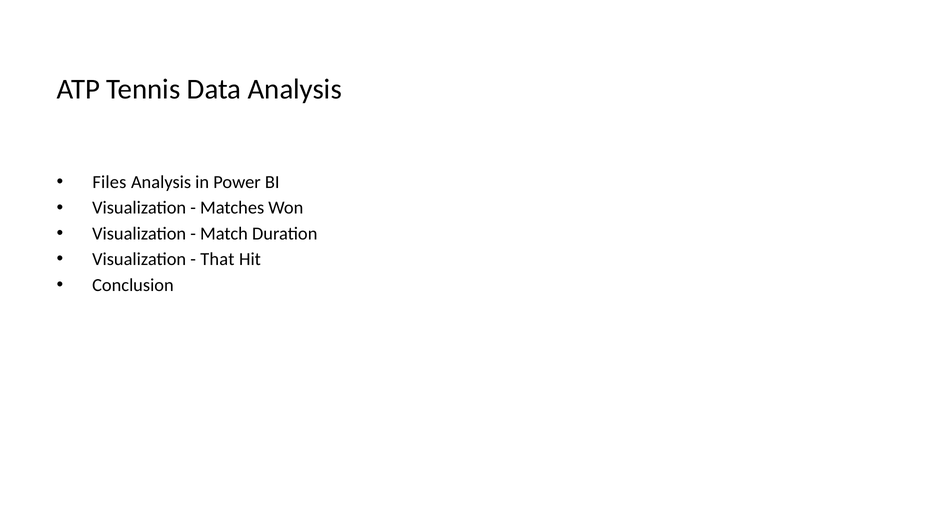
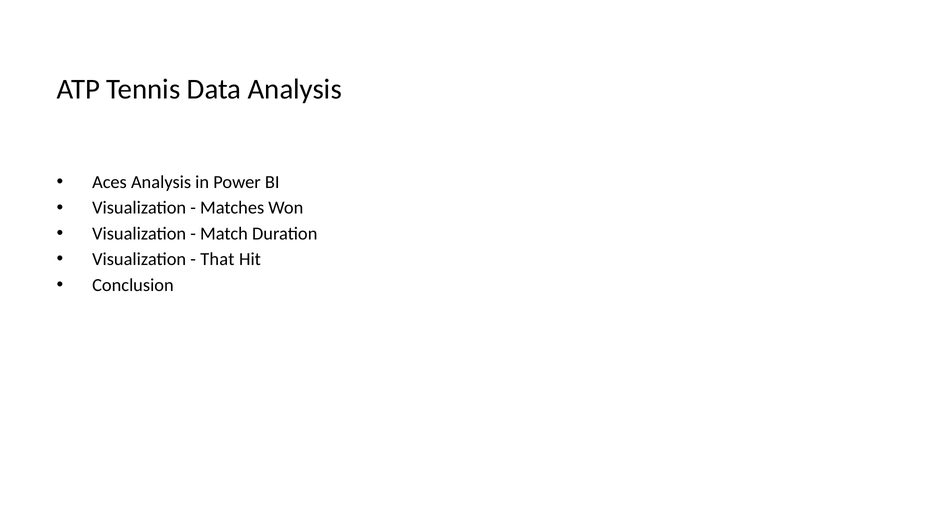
Files: Files -> Aces
